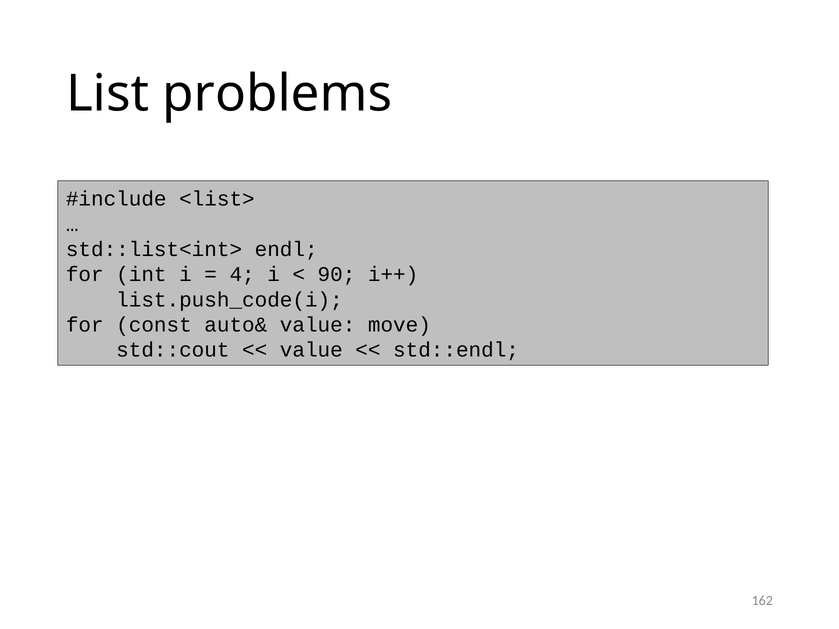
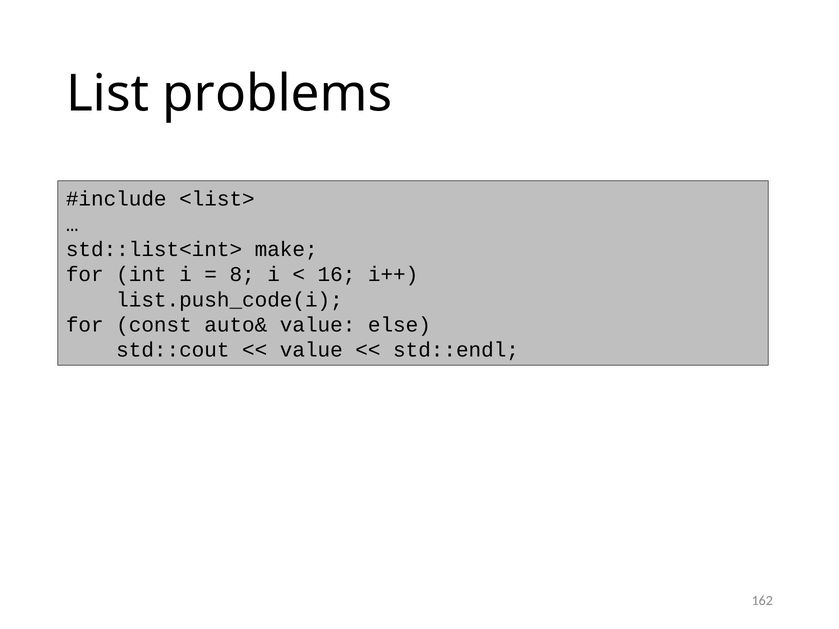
endl: endl -> make
4: 4 -> 8
90: 90 -> 16
move: move -> else
